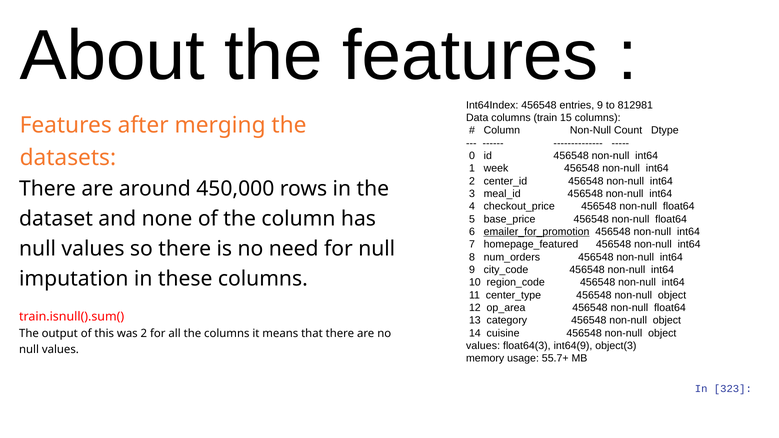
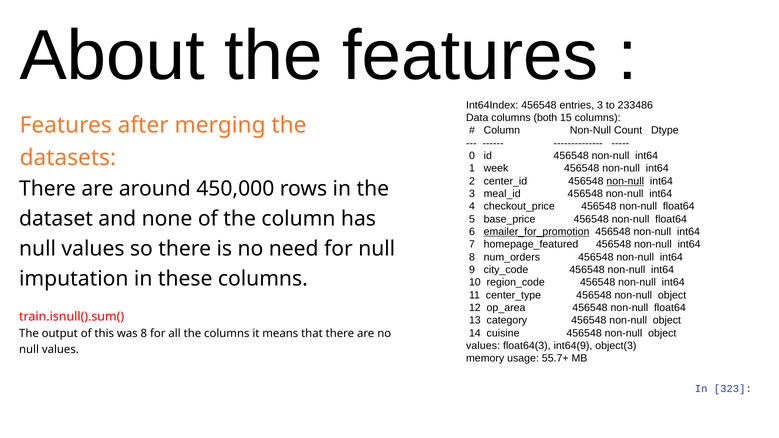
entries 9: 9 -> 3
812981: 812981 -> 233486
train: train -> both
non-null at (625, 181) underline: none -> present
was 2: 2 -> 8
